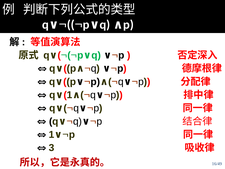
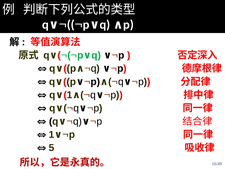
3: 3 -> 5
